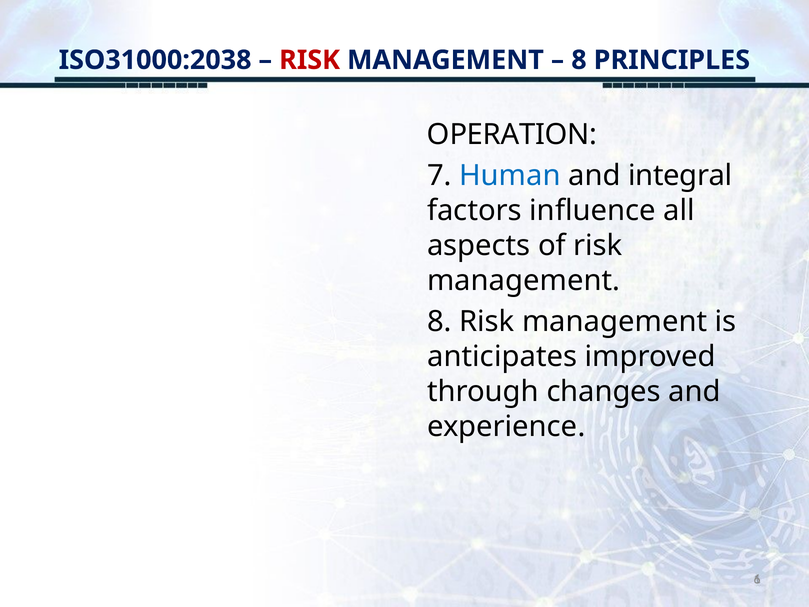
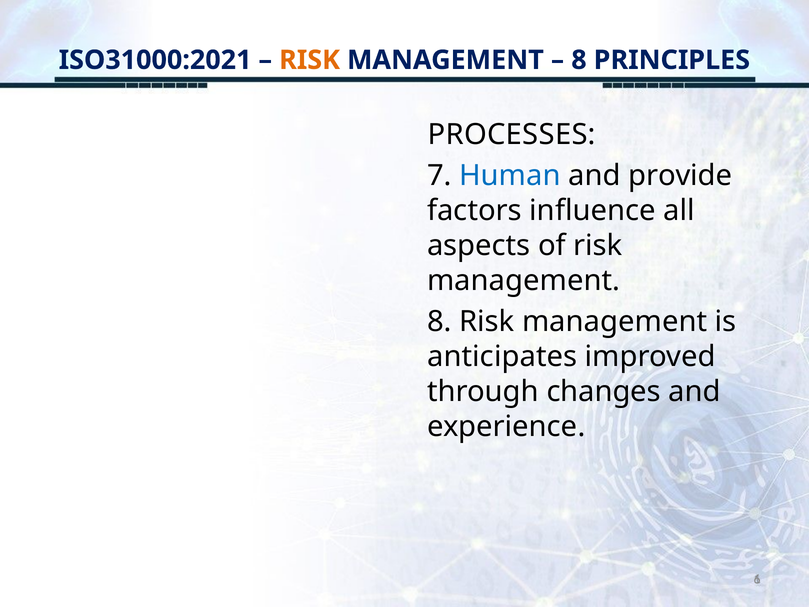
ISO31000:2038: ISO31000:2038 -> ISO31000:2021
RISK at (310, 60) colour: red -> orange
OPERATION: OPERATION -> PROCESSES
integral: integral -> provide
